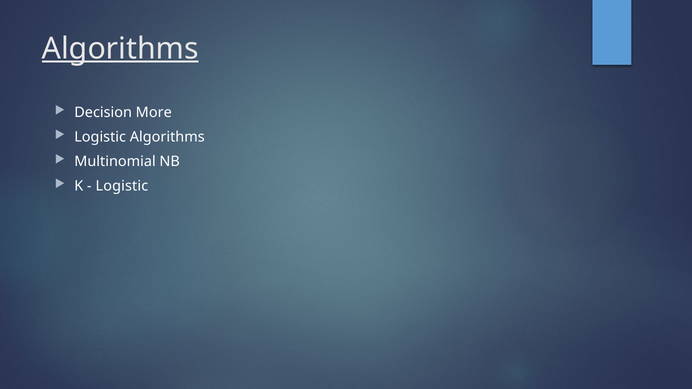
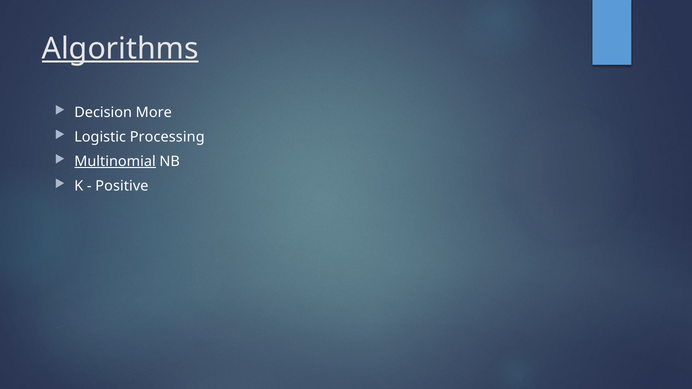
Logistic Algorithms: Algorithms -> Processing
Multinomial underline: none -> present
Logistic at (122, 186): Logistic -> Positive
